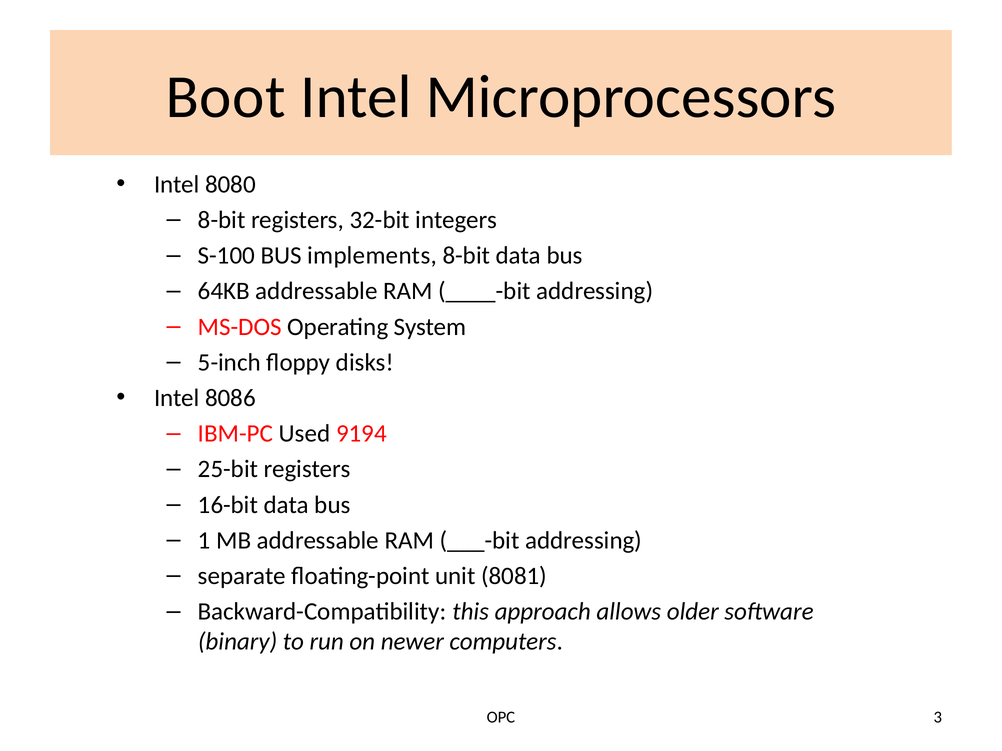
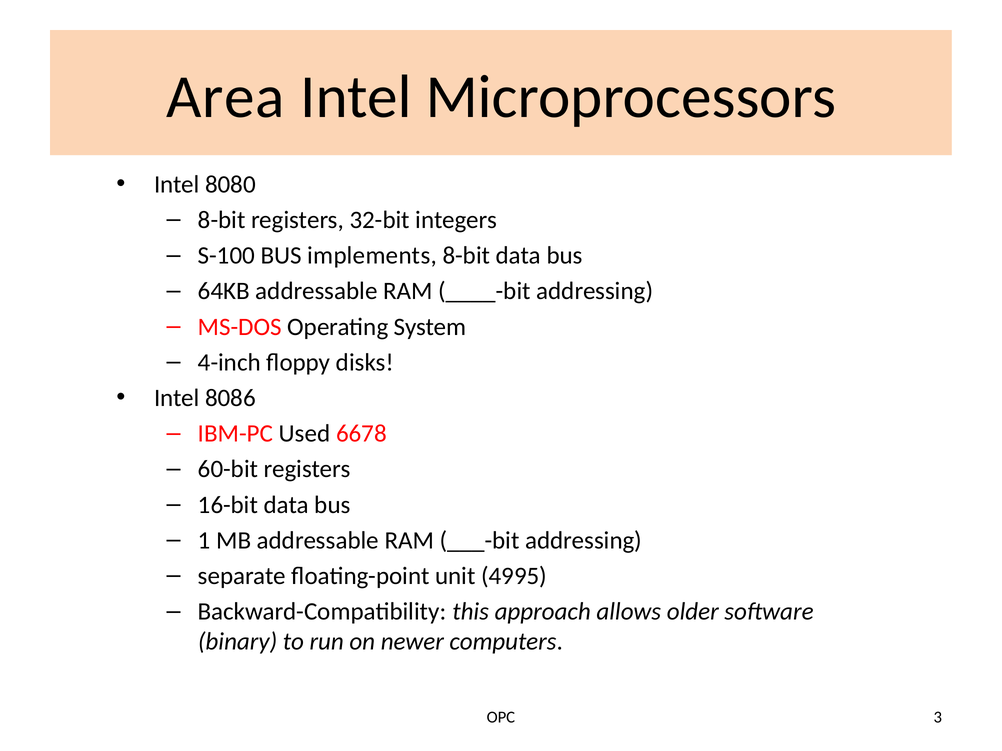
Boot: Boot -> Area
5-inch: 5-inch -> 4-inch
9194: 9194 -> 6678
25-bit: 25-bit -> 60-bit
8081: 8081 -> 4995
